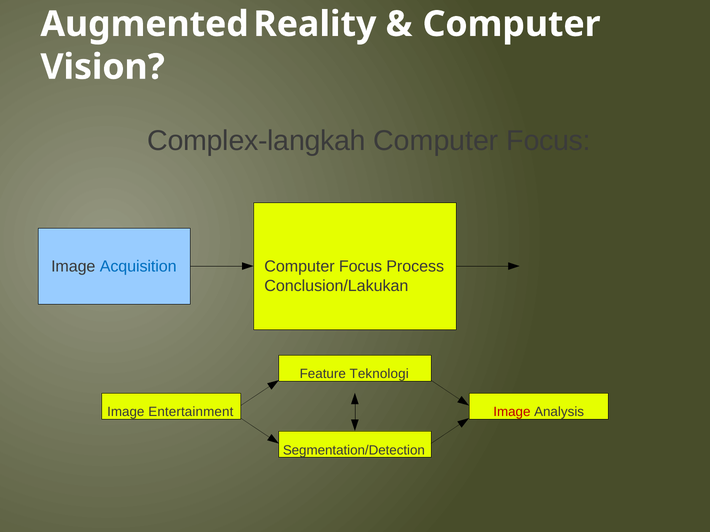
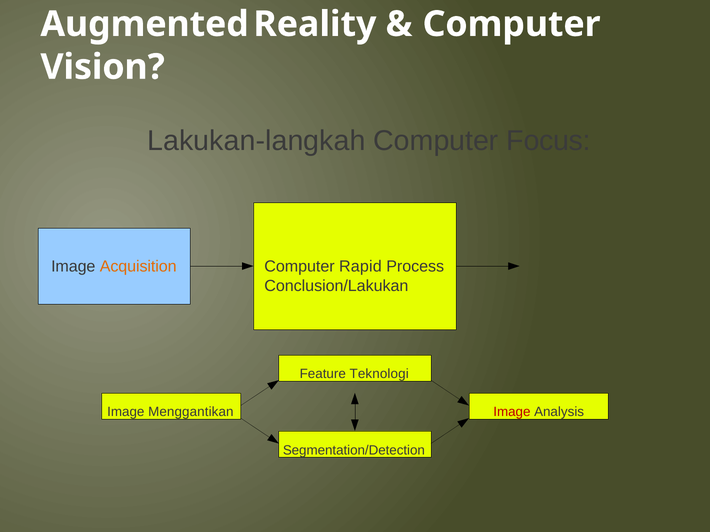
Complex-langkah: Complex-langkah -> Lakukan-langkah
Acquisition colour: blue -> orange
Focus at (361, 266): Focus -> Rapid
Entertainment: Entertainment -> Menggantikan
